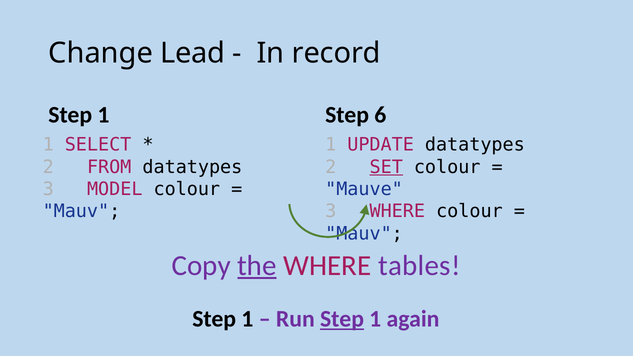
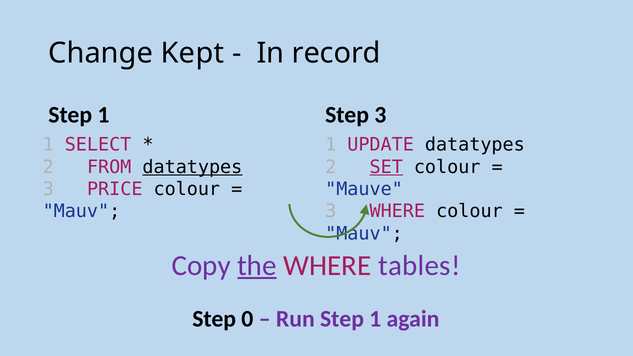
Lead: Lead -> Kept
Step 6: 6 -> 3
datatypes at (192, 167) underline: none -> present
MODEL: MODEL -> PRICE
1 at (247, 319): 1 -> 0
Step at (342, 319) underline: present -> none
